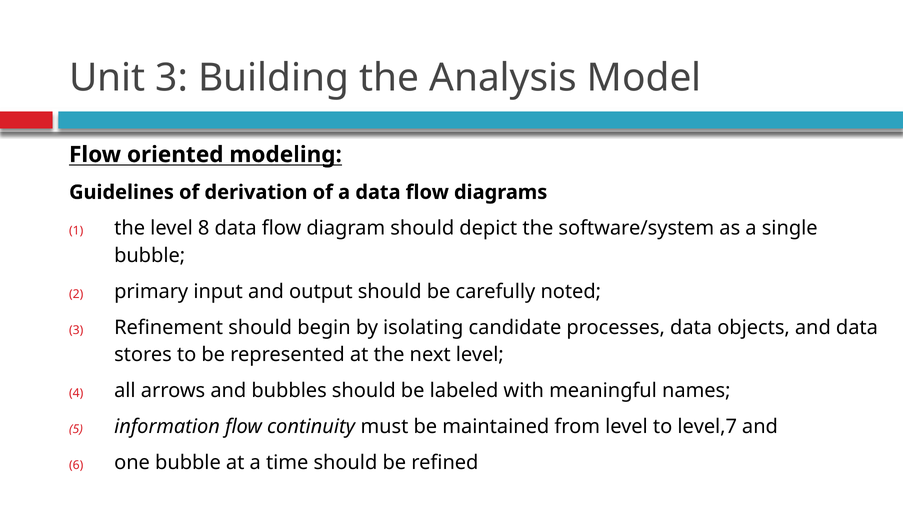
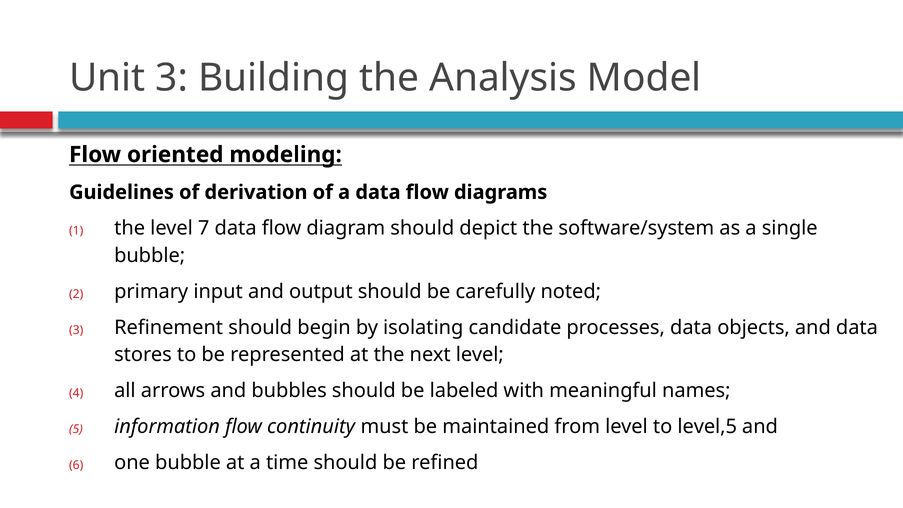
8: 8 -> 7
level,7: level,7 -> level,5
